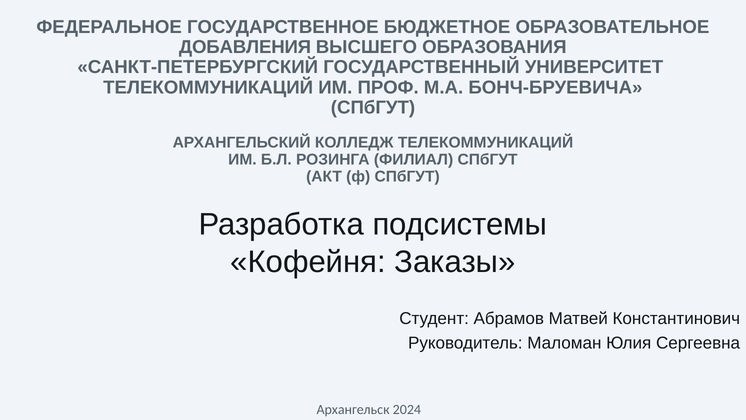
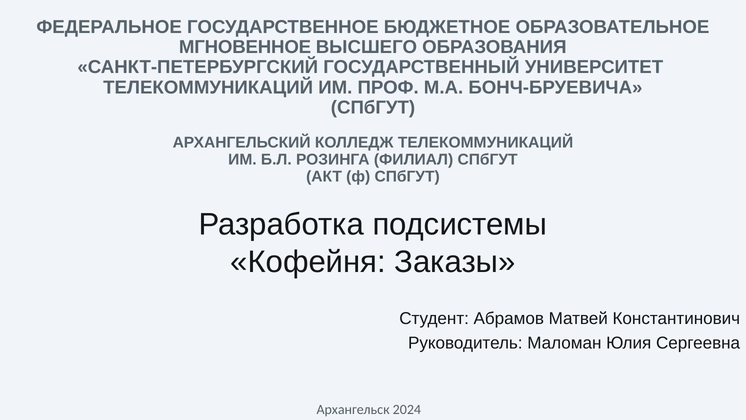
ДОБАВЛЕНИЯ: ДОБАВЛЕНИЯ -> МГНОВЕННОЕ
